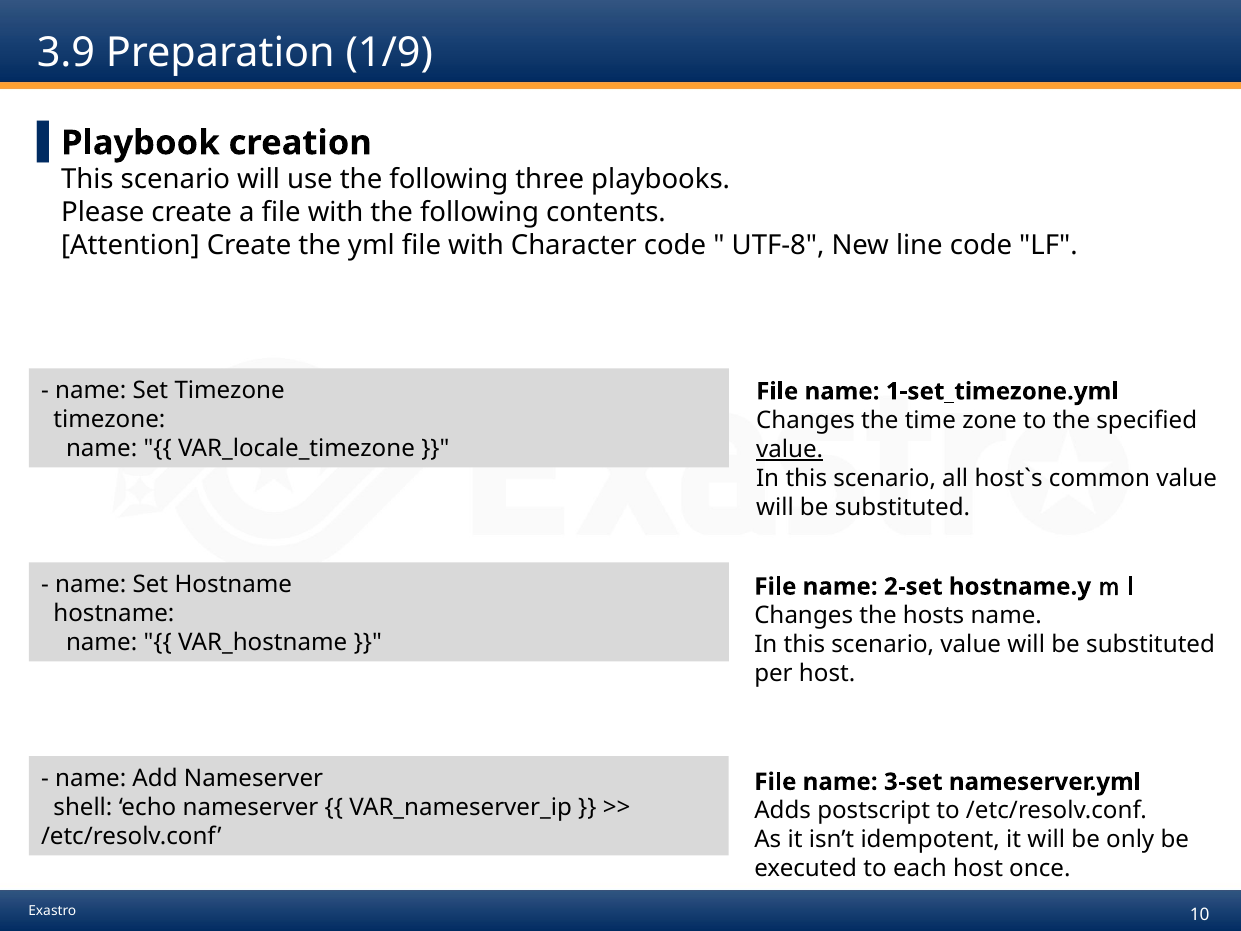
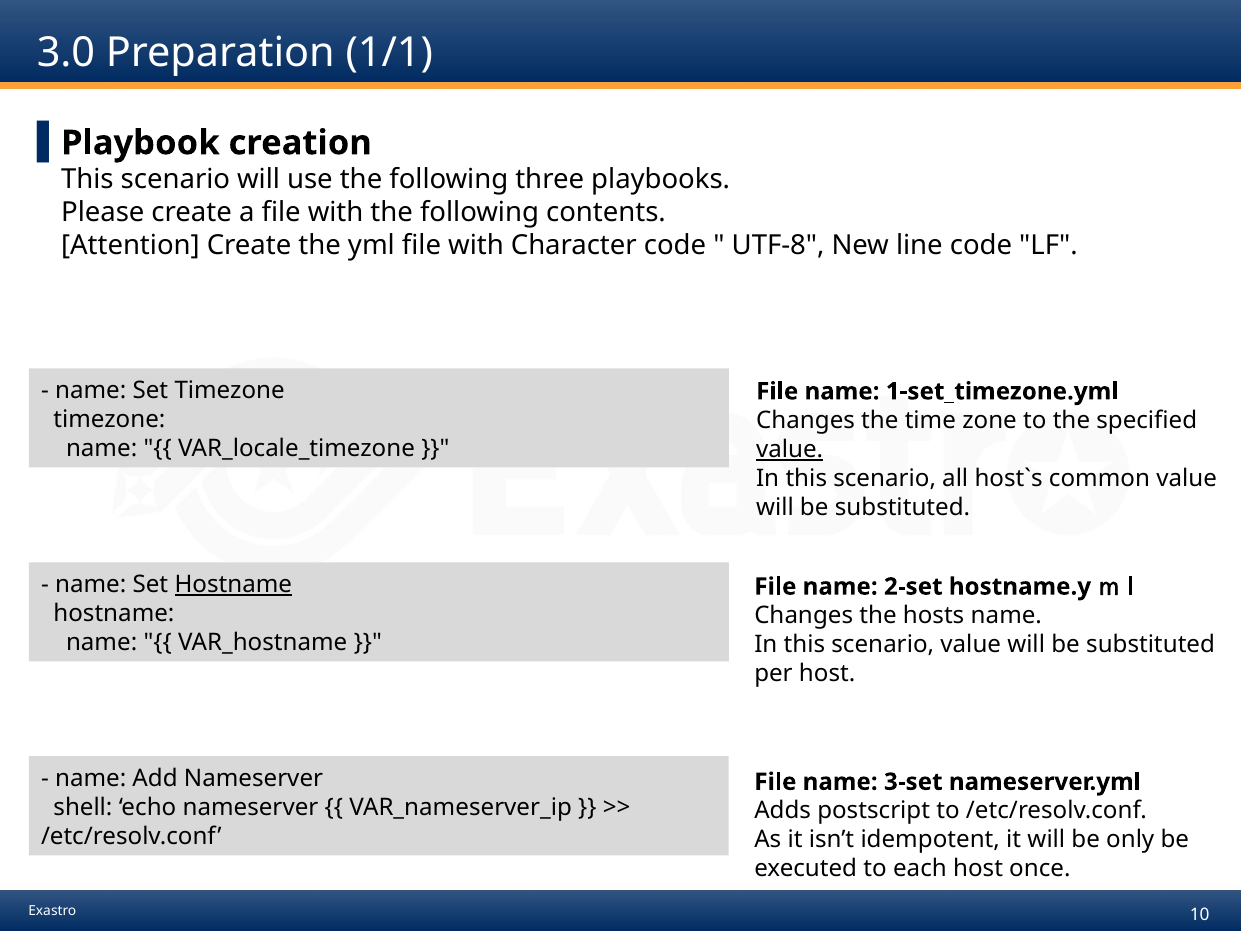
3.9: 3.9 -> 3.0
1/9: 1/9 -> 1/1
Hostname at (233, 584) underline: none -> present
